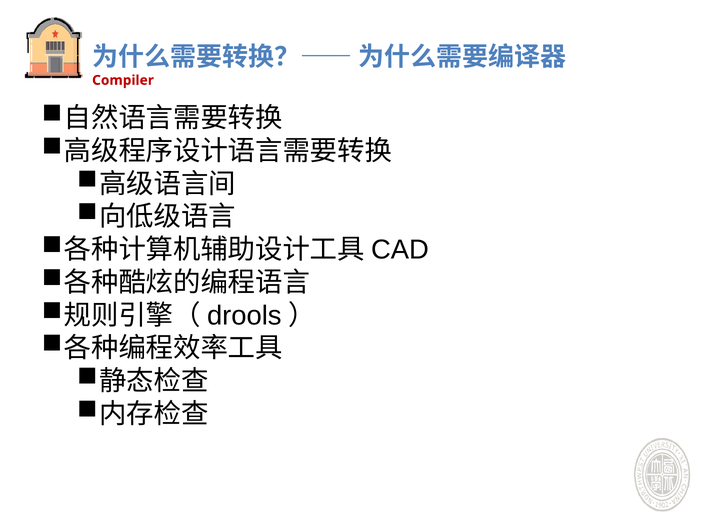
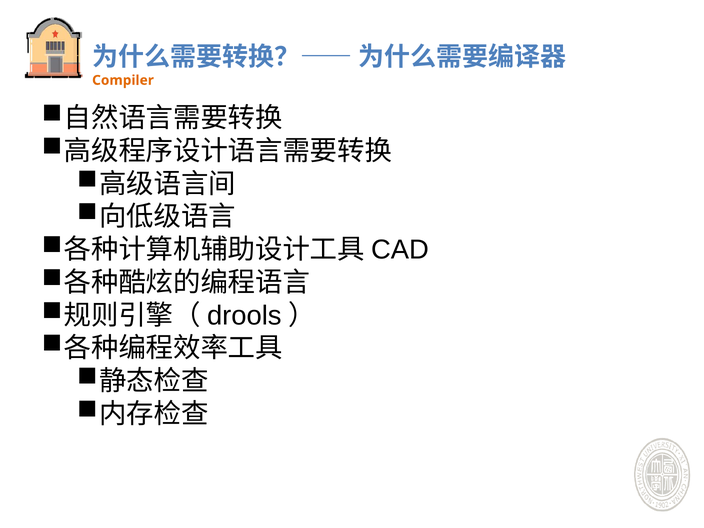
Compiler colour: red -> orange
